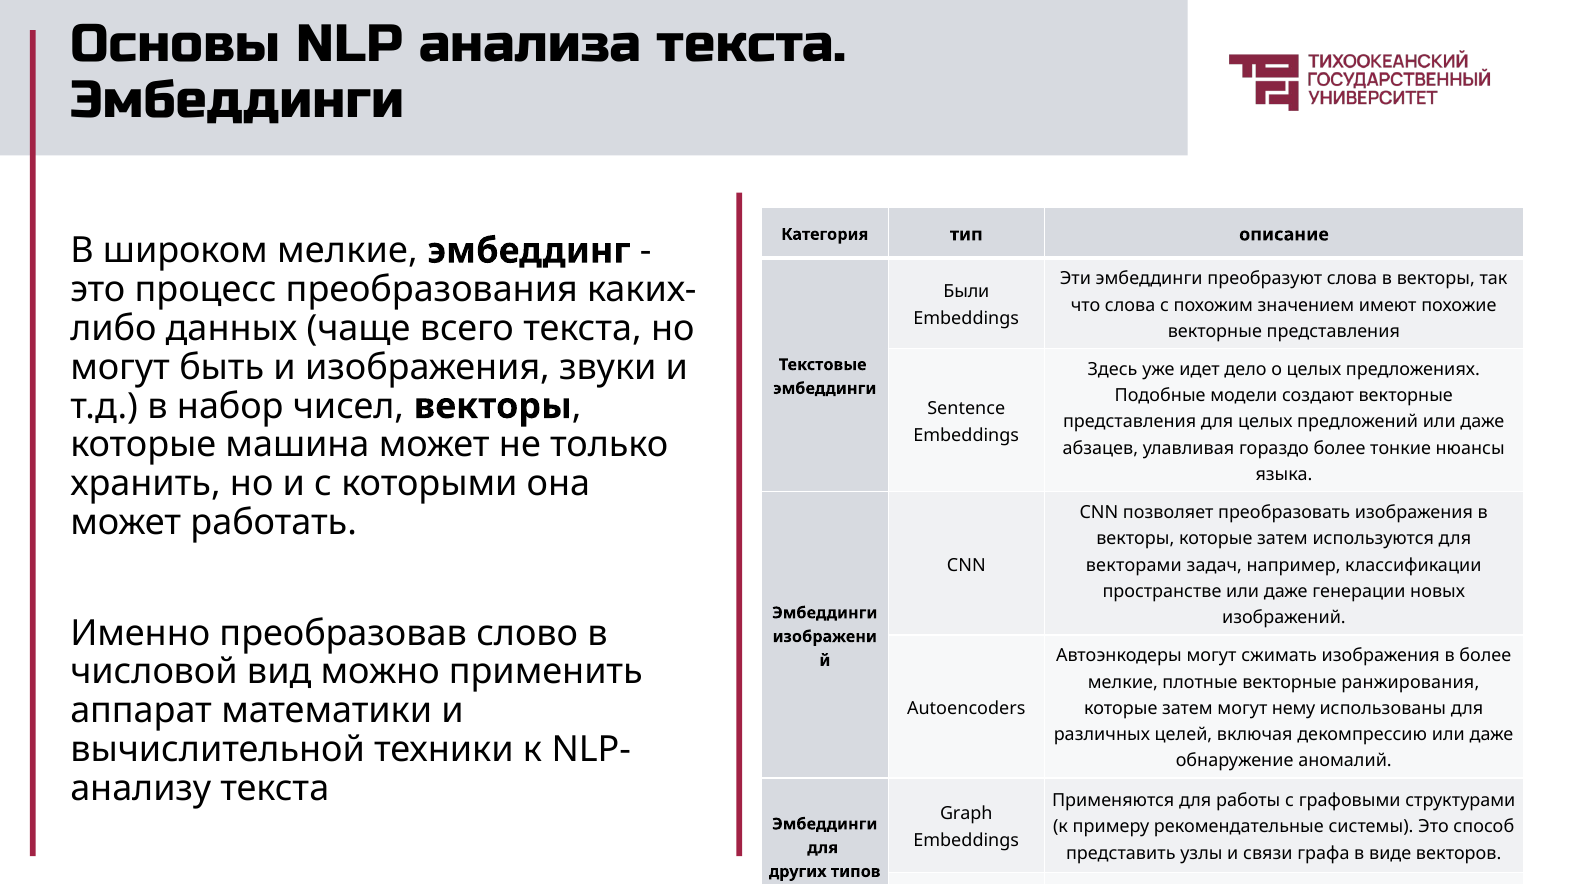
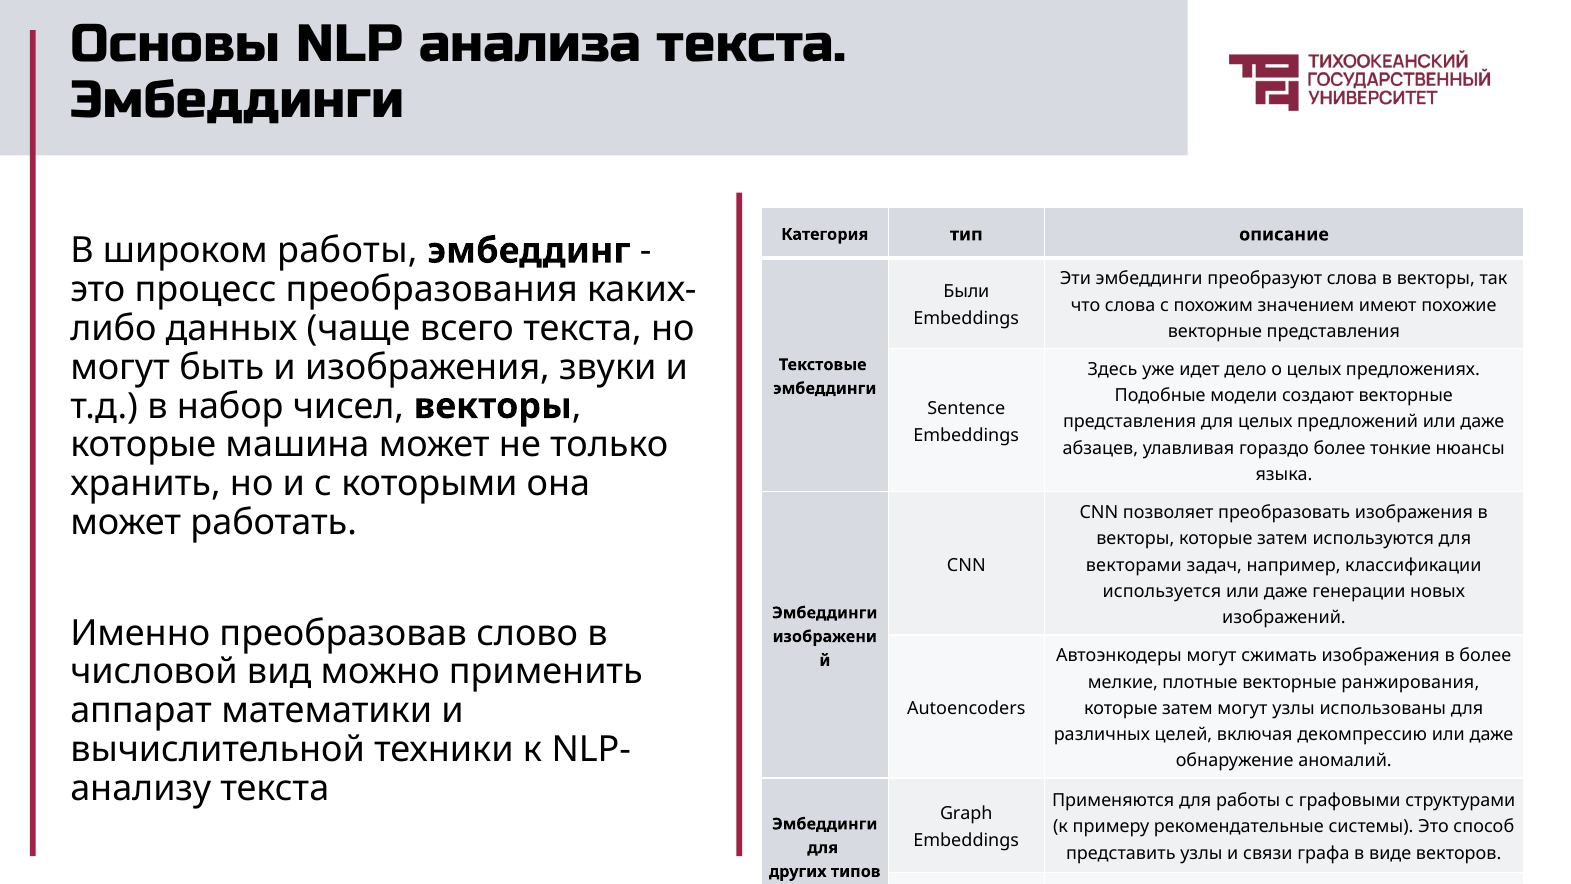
широком мелкие: мелкие -> работы
пространстве: пространстве -> используется
могут нему: нему -> узлы
